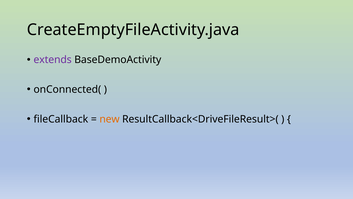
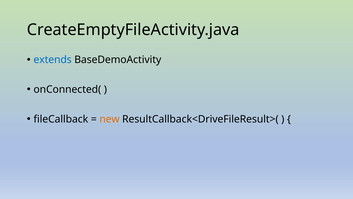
extends colour: purple -> blue
